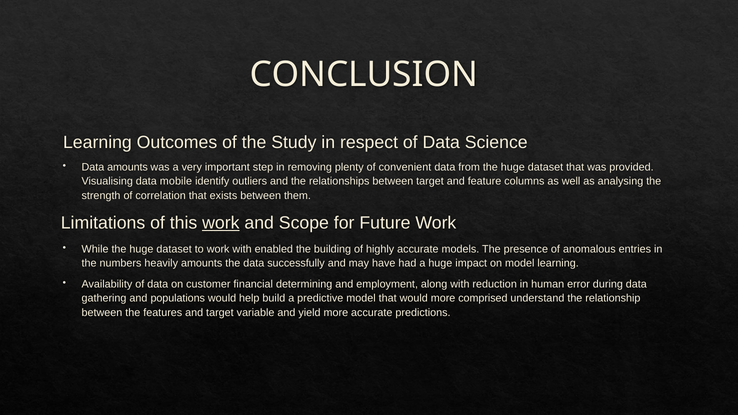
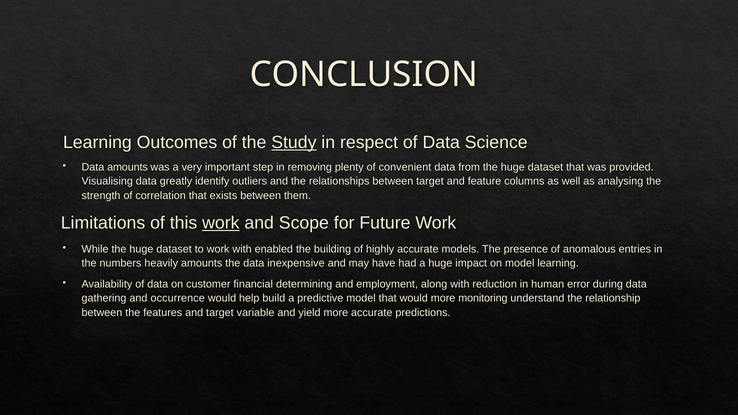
Study underline: none -> present
mobile: mobile -> greatly
successfully: successfully -> inexpensive
populations: populations -> occurrence
comprised: comprised -> monitoring
